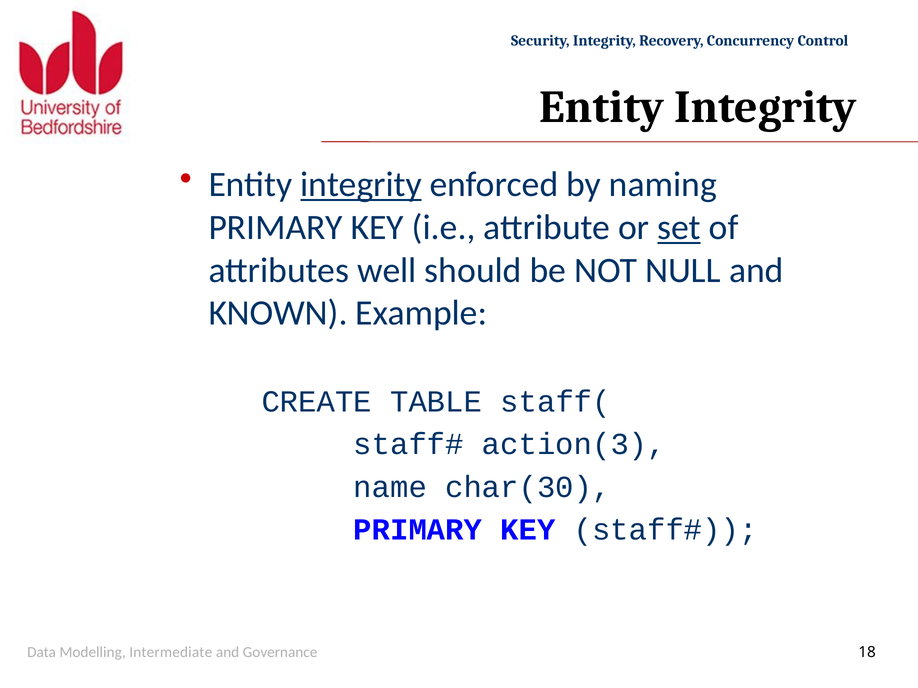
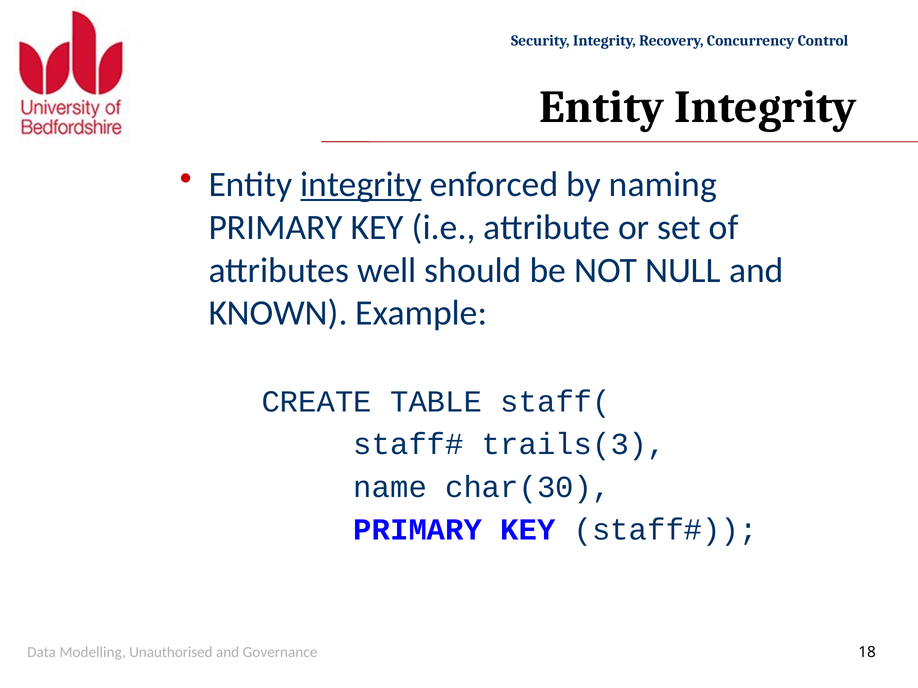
set underline: present -> none
action(3: action(3 -> trails(3
Intermediate: Intermediate -> Unauthorised
